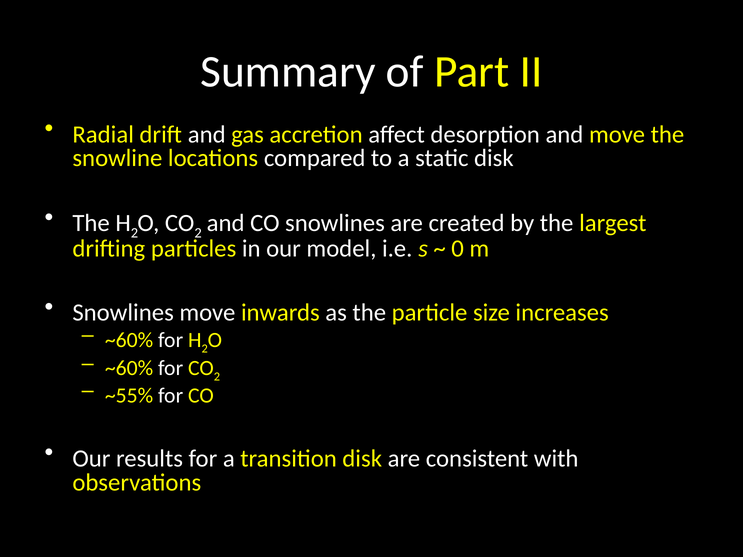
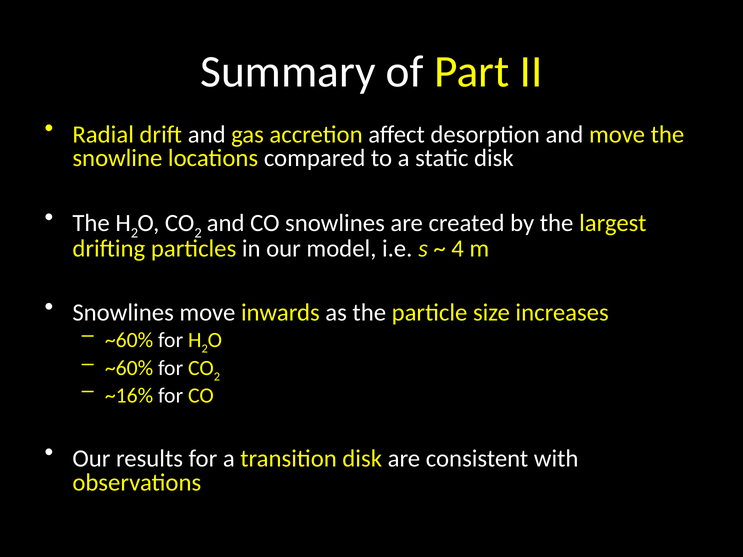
0: 0 -> 4
~55%: ~55% -> ~16%
